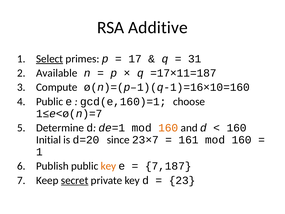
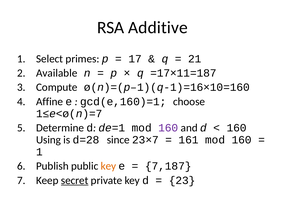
Select underline: present -> none
31: 31 -> 21
Public at (50, 101): Public -> Affine
160 at (168, 128) colour: orange -> purple
Initial: Initial -> Using
d=20: d=20 -> d=28
